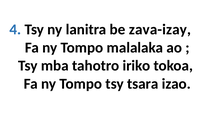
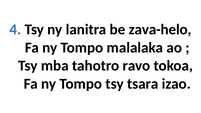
zava-izay: zava-izay -> zava-helo
iriko: iriko -> ravo
